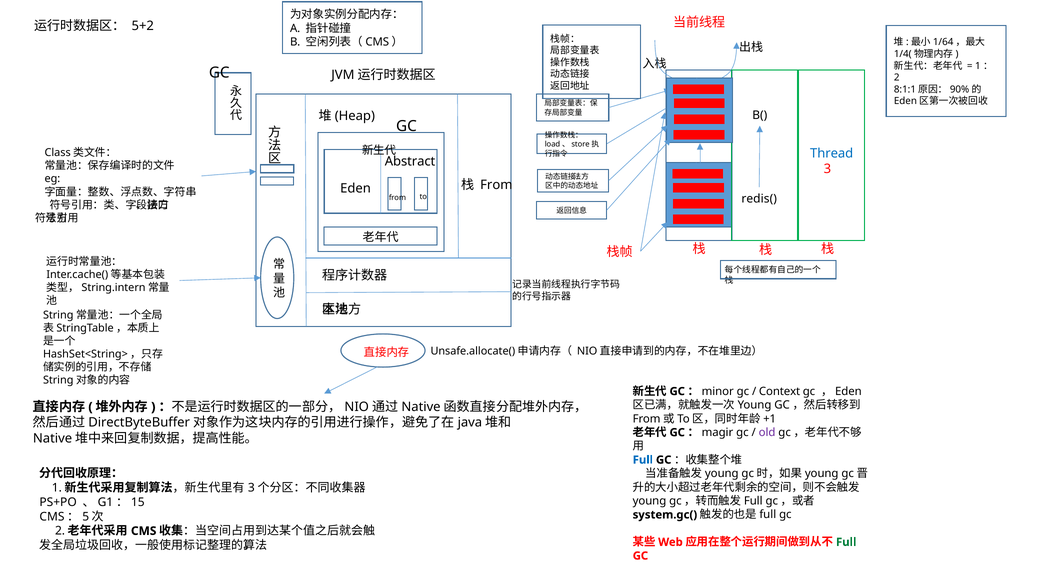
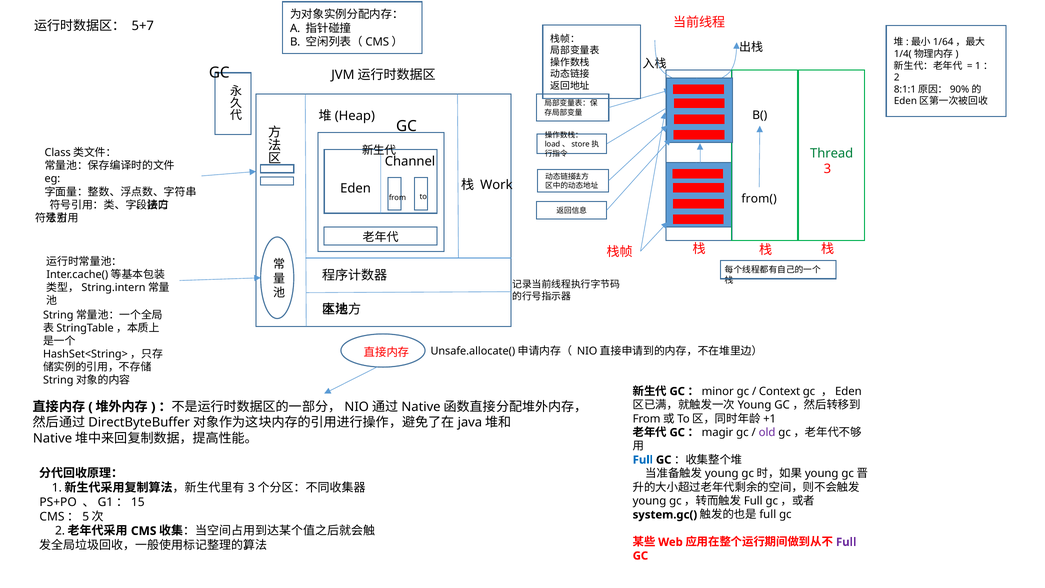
5+2: 5+2 -> 5+7
Thread colour: blue -> green
Abstract: Abstract -> Channel
From at (496, 185): From -> Work
redis(: redis( -> from(
Full at (846, 542) colour: green -> purple
